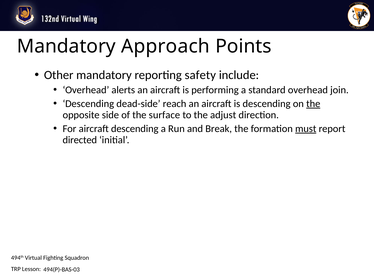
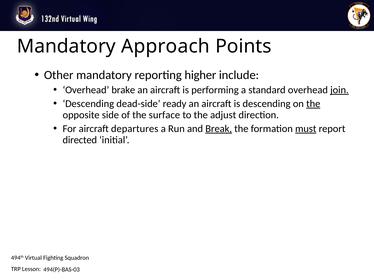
safety: safety -> higher
alerts: alerts -> brake
join underline: none -> present
reach: reach -> ready
aircraft descending: descending -> departures
Break underline: none -> present
